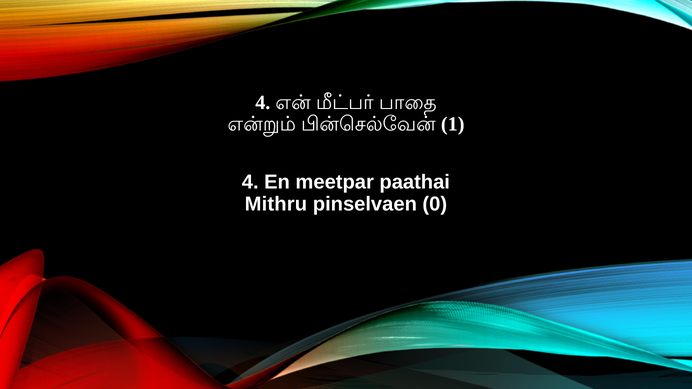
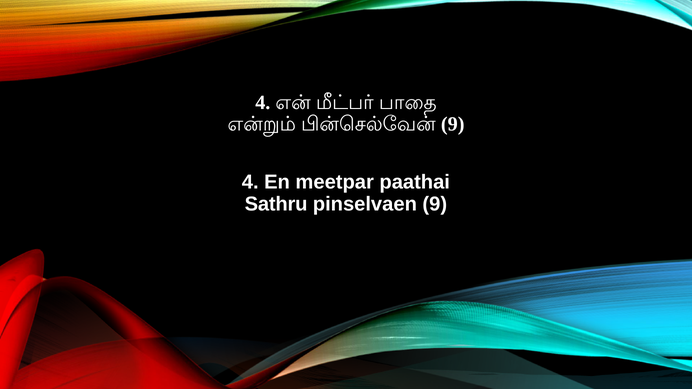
1 at (453, 124): 1 -> 9
Mithru: Mithru -> Sathru
pinselvaen 0: 0 -> 9
